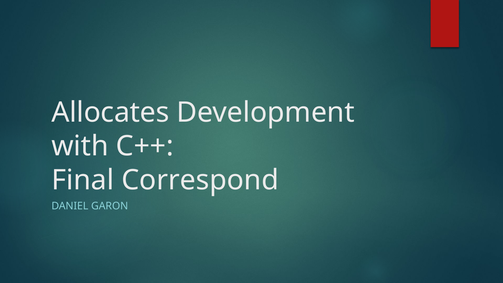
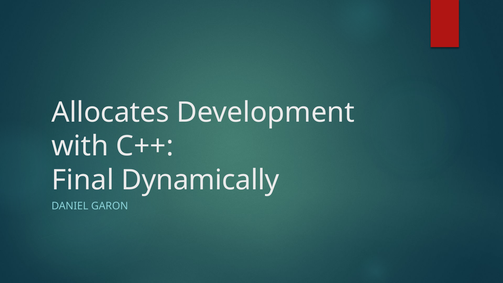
Correspond: Correspond -> Dynamically
